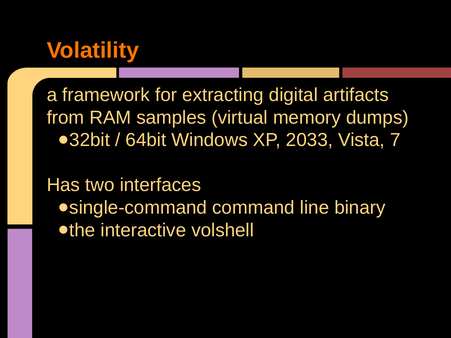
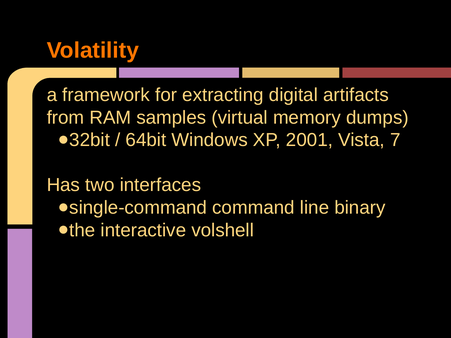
2033: 2033 -> 2001
